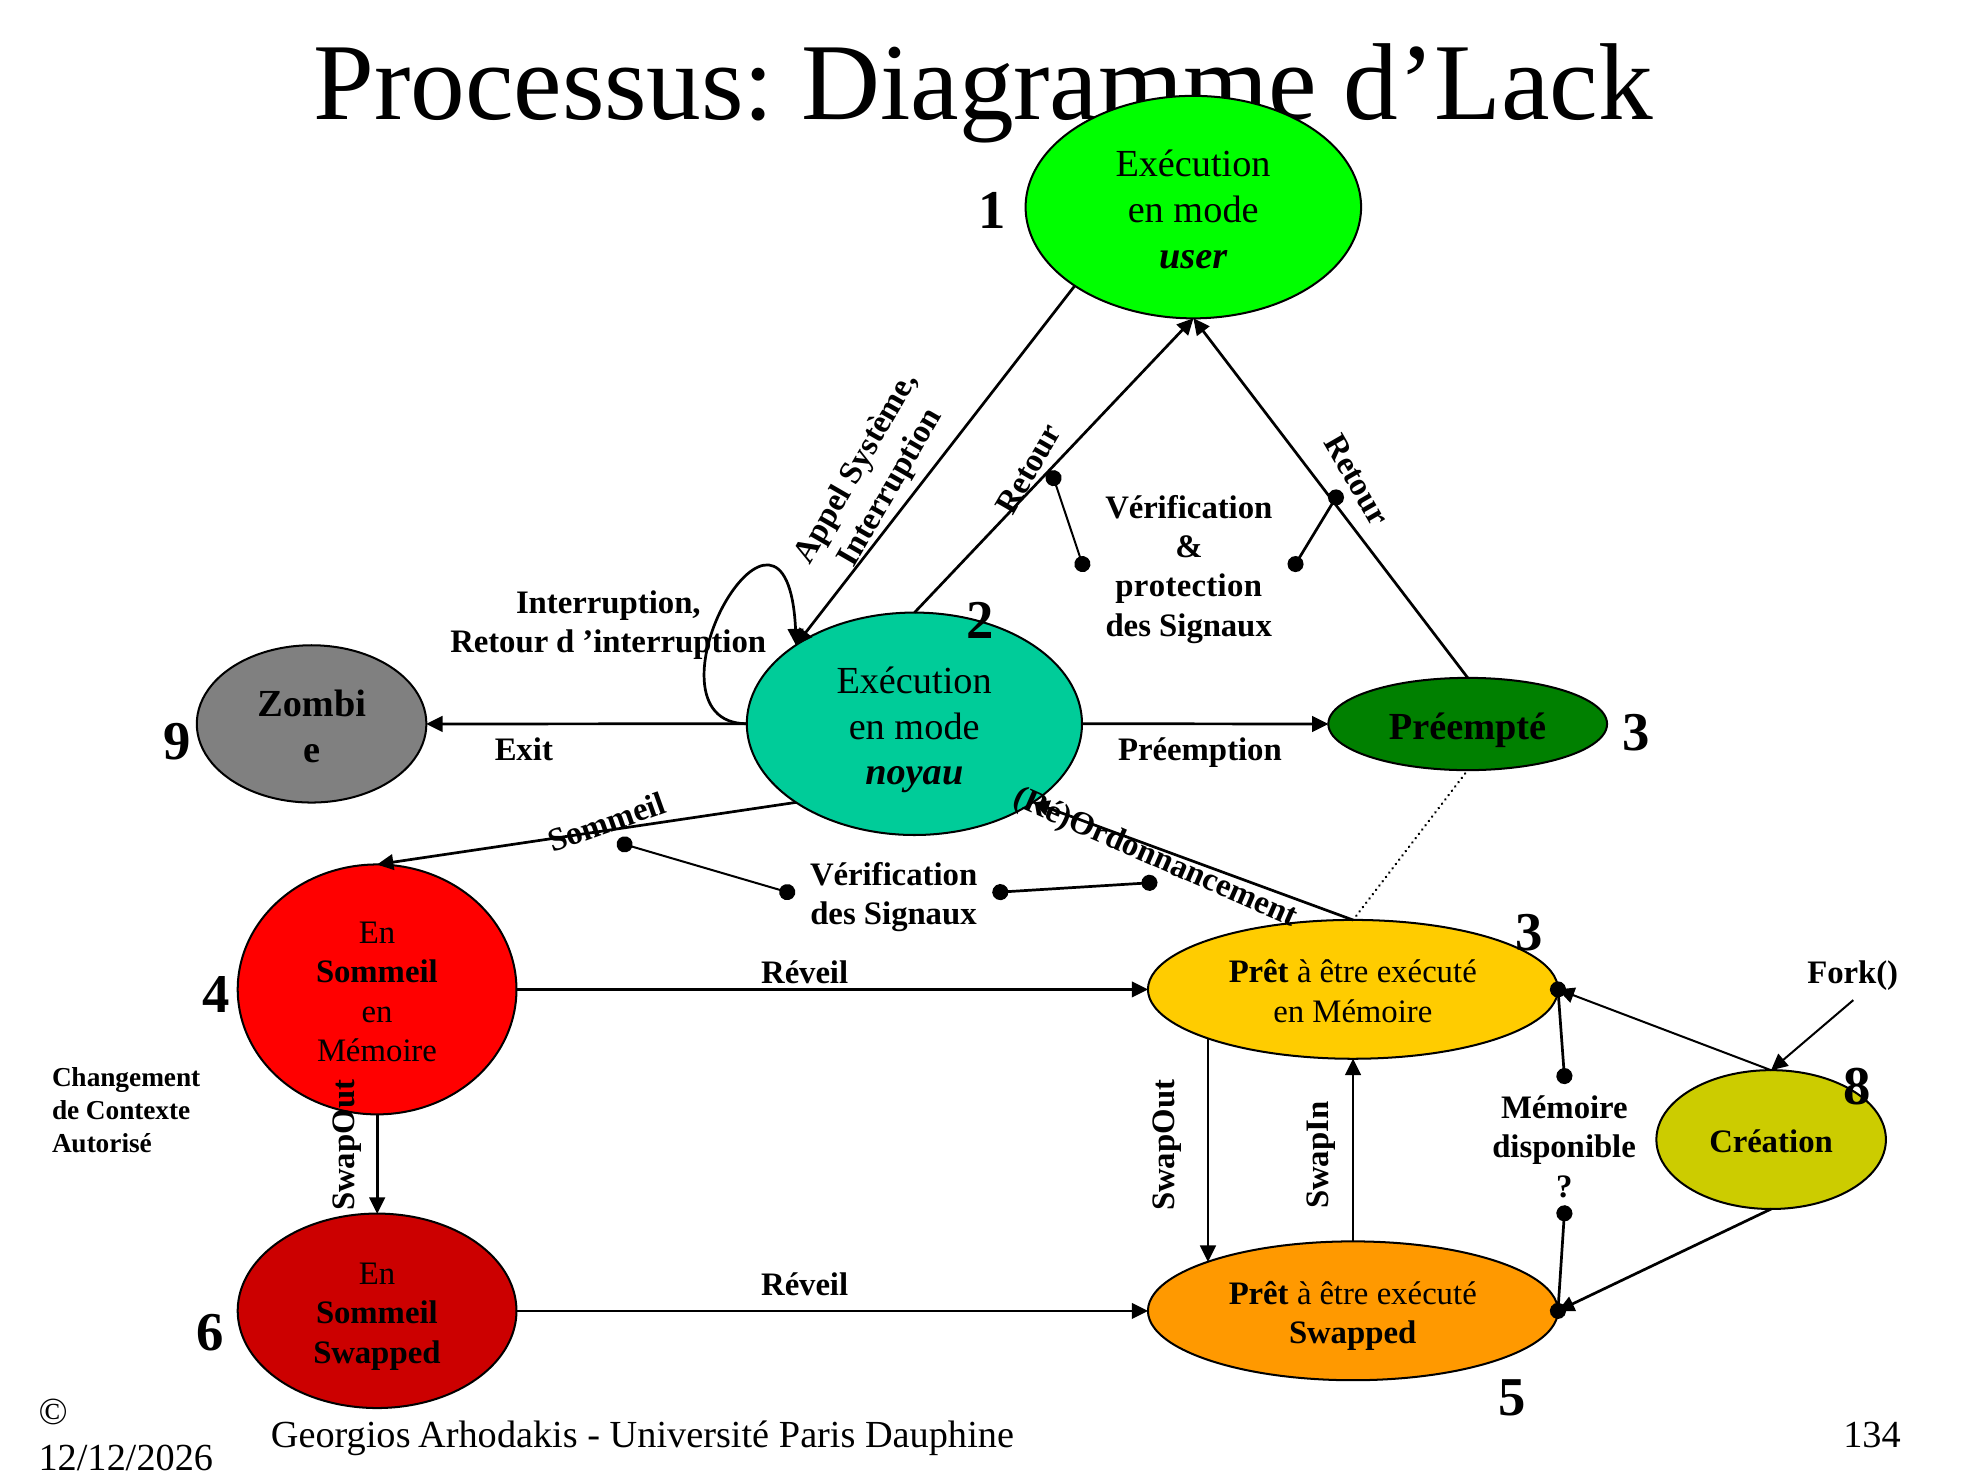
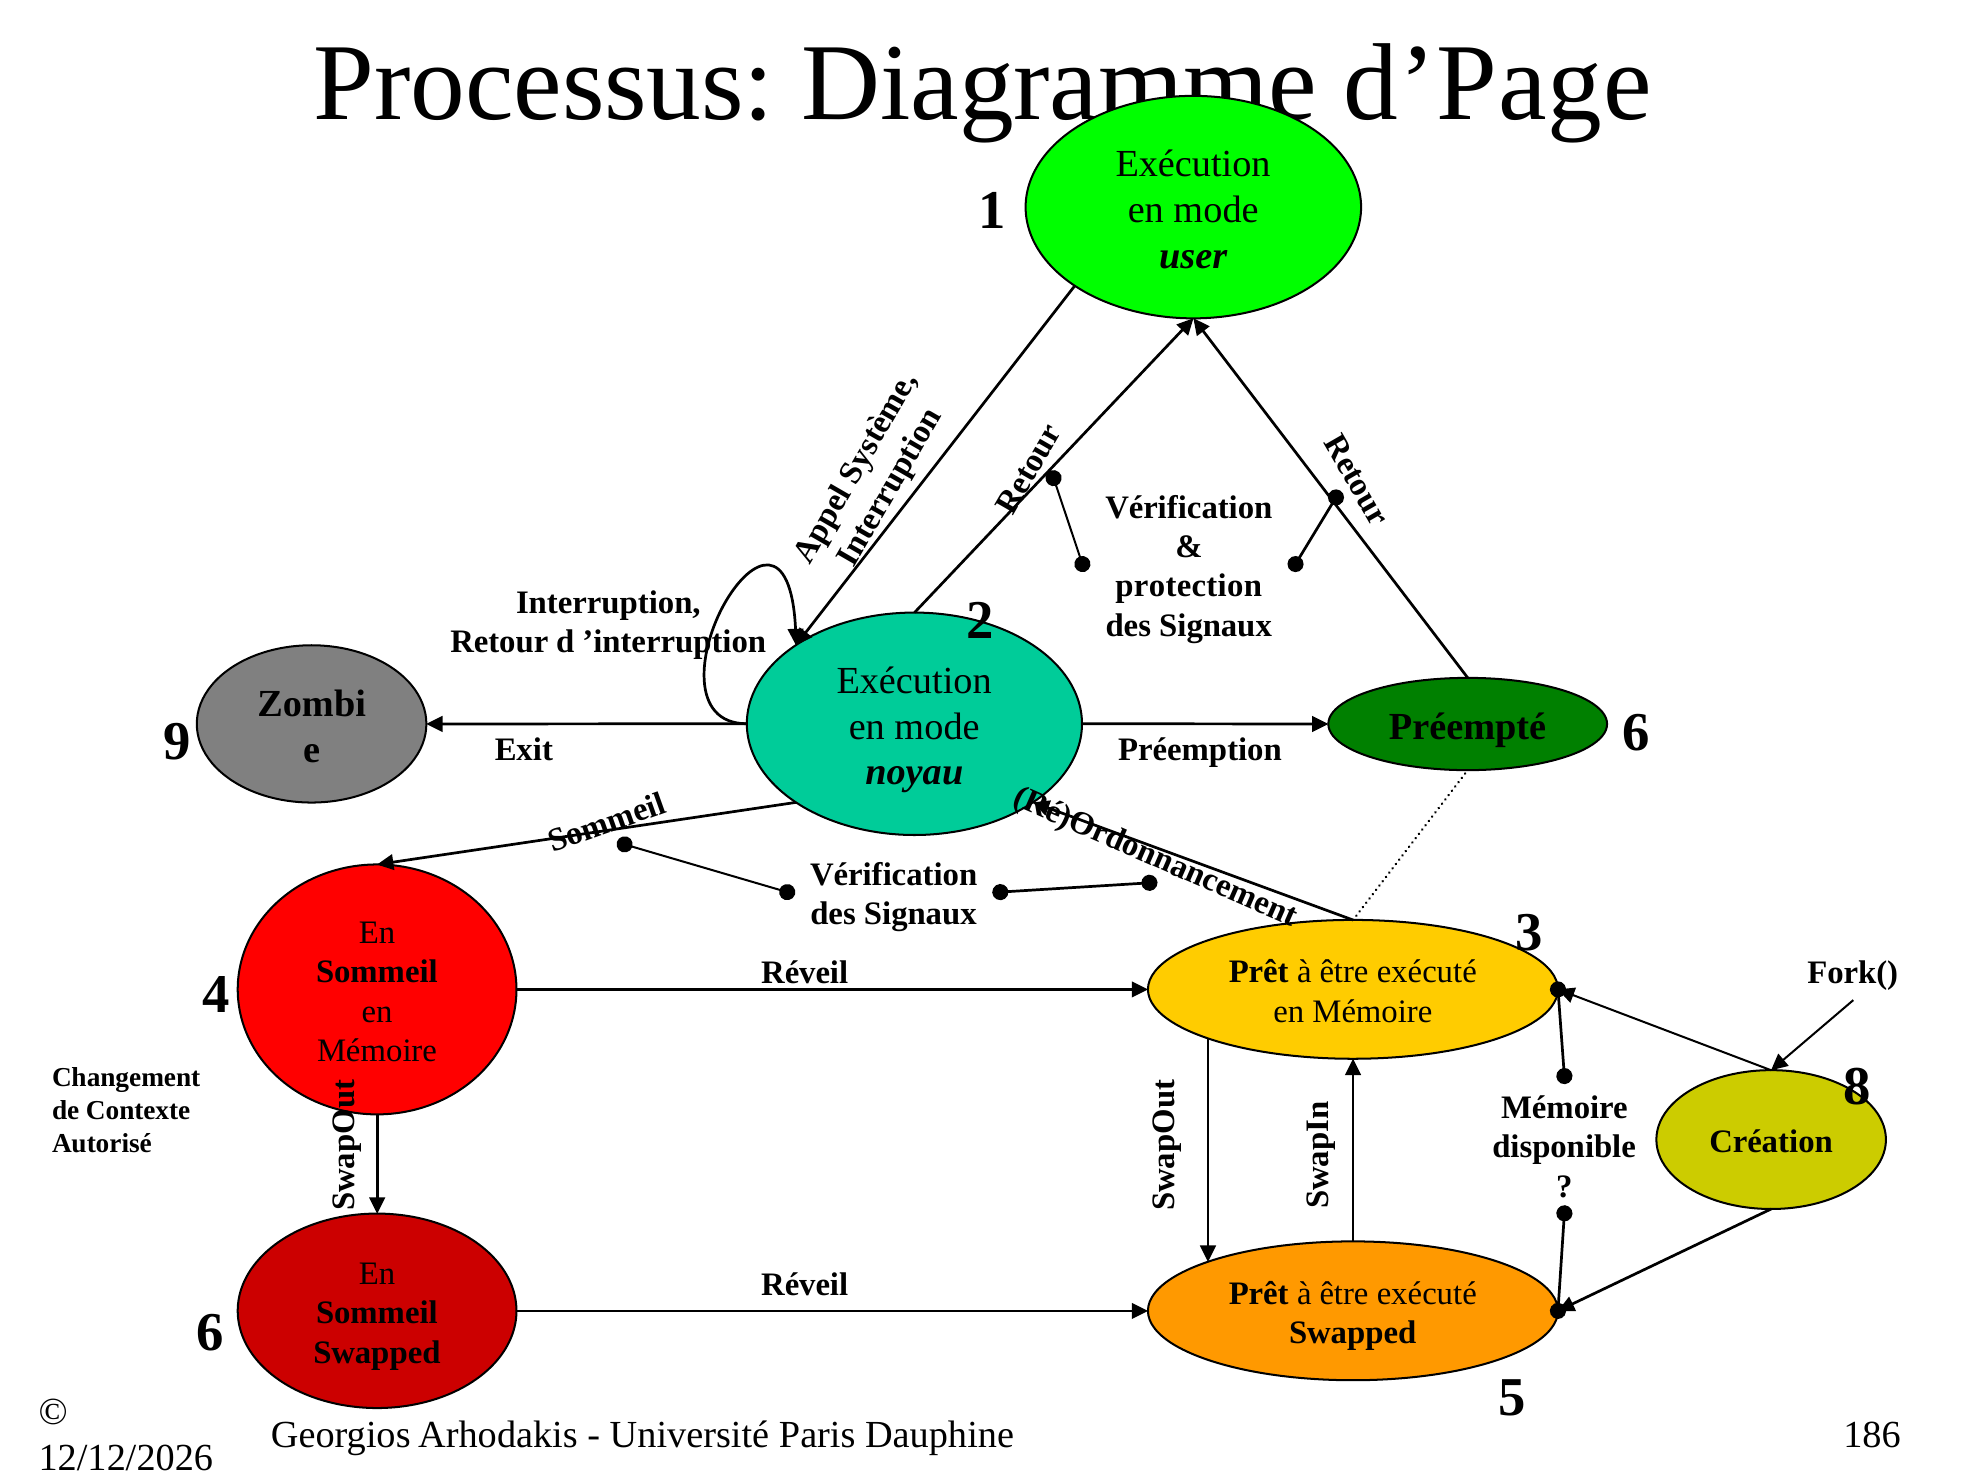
d’Lack: d’Lack -> d’Page
Exit 3: 3 -> 6
134: 134 -> 186
